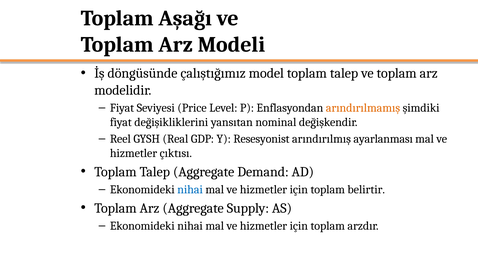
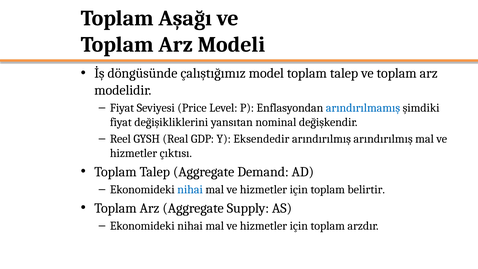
arındırılmamış colour: orange -> blue
Resesyonist: Resesyonist -> Eksendedir
arındırılmış ayarlanması: ayarlanması -> arındırılmış
